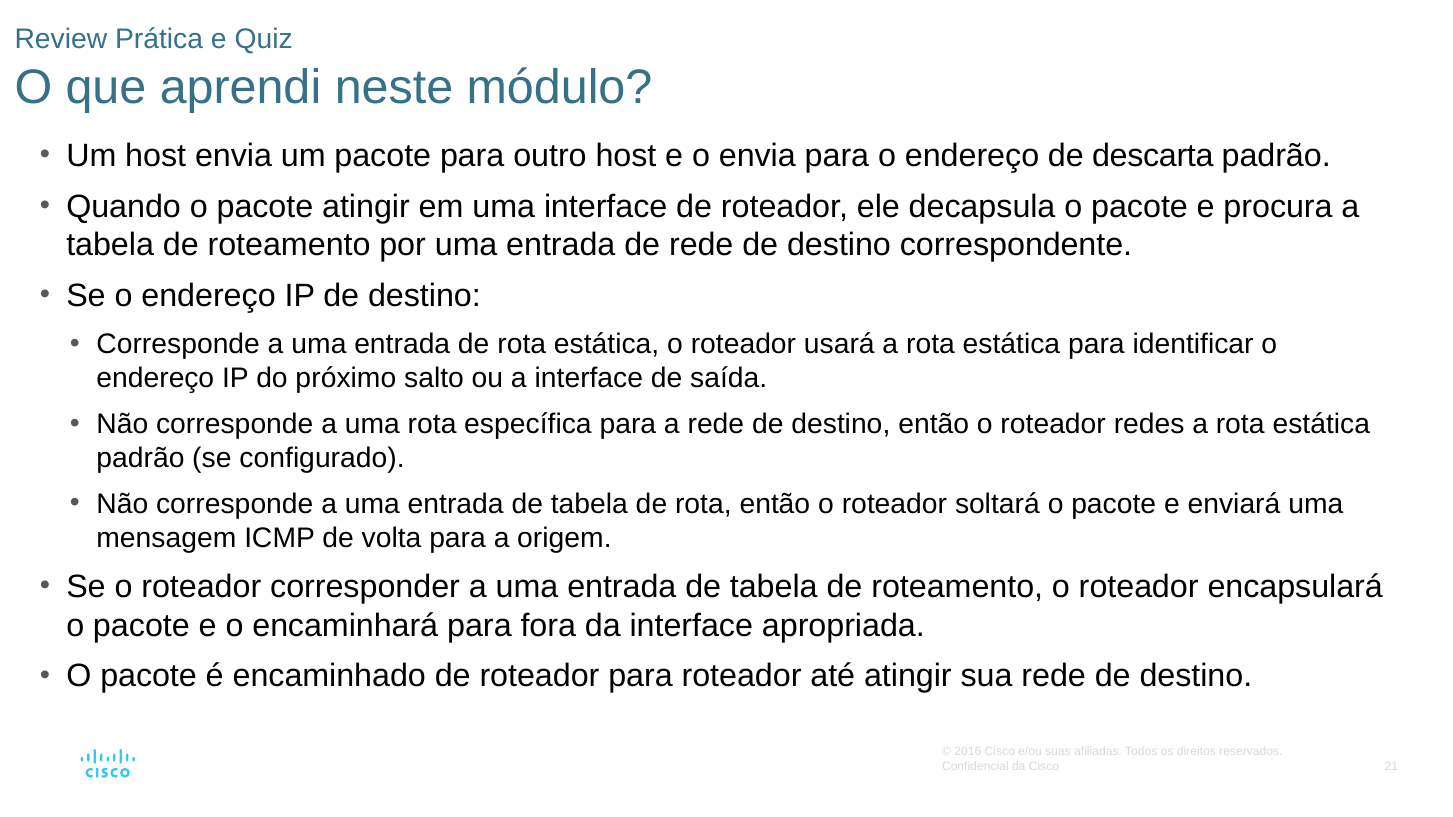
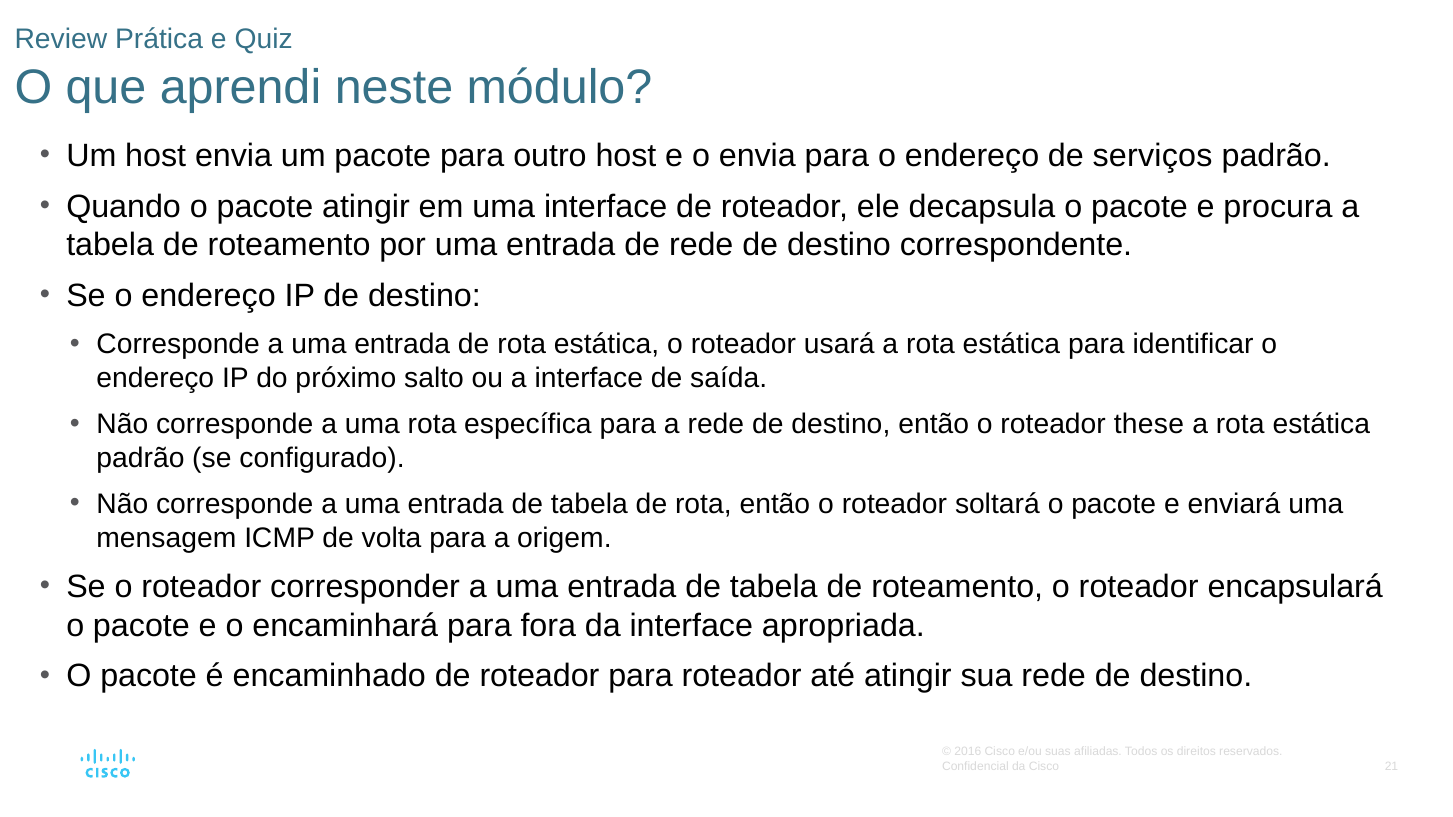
descarta: descarta -> serviços
redes: redes -> these
